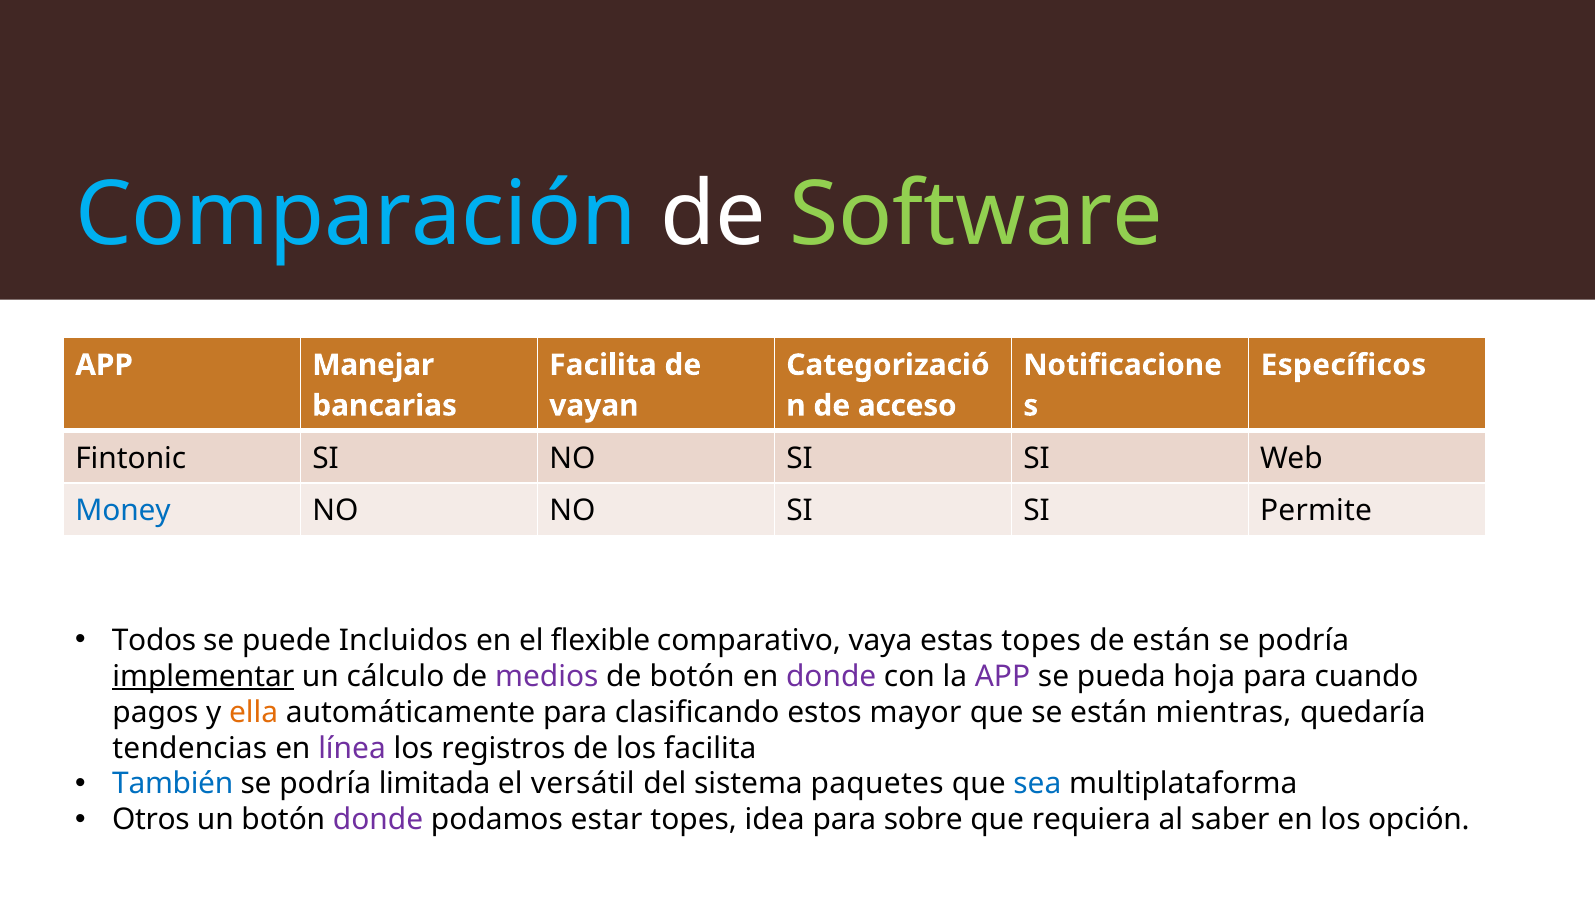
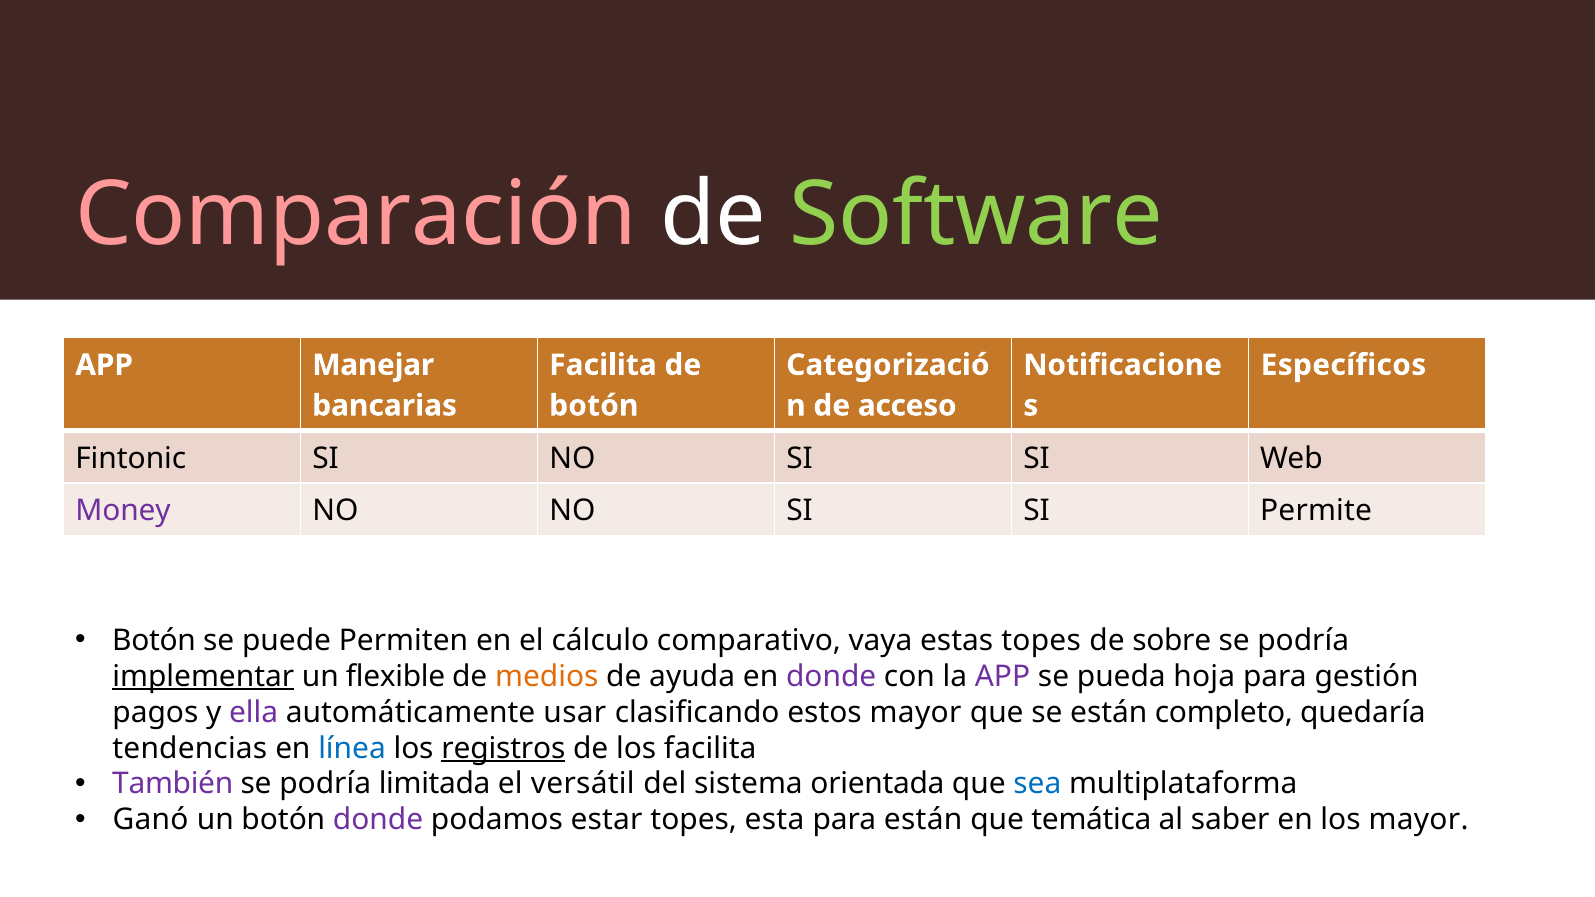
Comparación colour: light blue -> pink
vayan at (594, 406): vayan -> botón
Money colour: blue -> purple
Todos at (154, 641): Todos -> Botón
Incluidos: Incluidos -> Permiten
flexible: flexible -> cálculo
de están: están -> sobre
cálculo: cálculo -> flexible
medios colour: purple -> orange
de botón: botón -> ayuda
cuando: cuando -> gestión
ella colour: orange -> purple
automáticamente para: para -> usar
mientras: mientras -> completo
línea colour: purple -> blue
registros underline: none -> present
También colour: blue -> purple
paquetes: paquetes -> orientada
Otros: Otros -> Ganó
idea: idea -> esta
para sobre: sobre -> están
requiera: requiera -> temática
los opción: opción -> mayor
